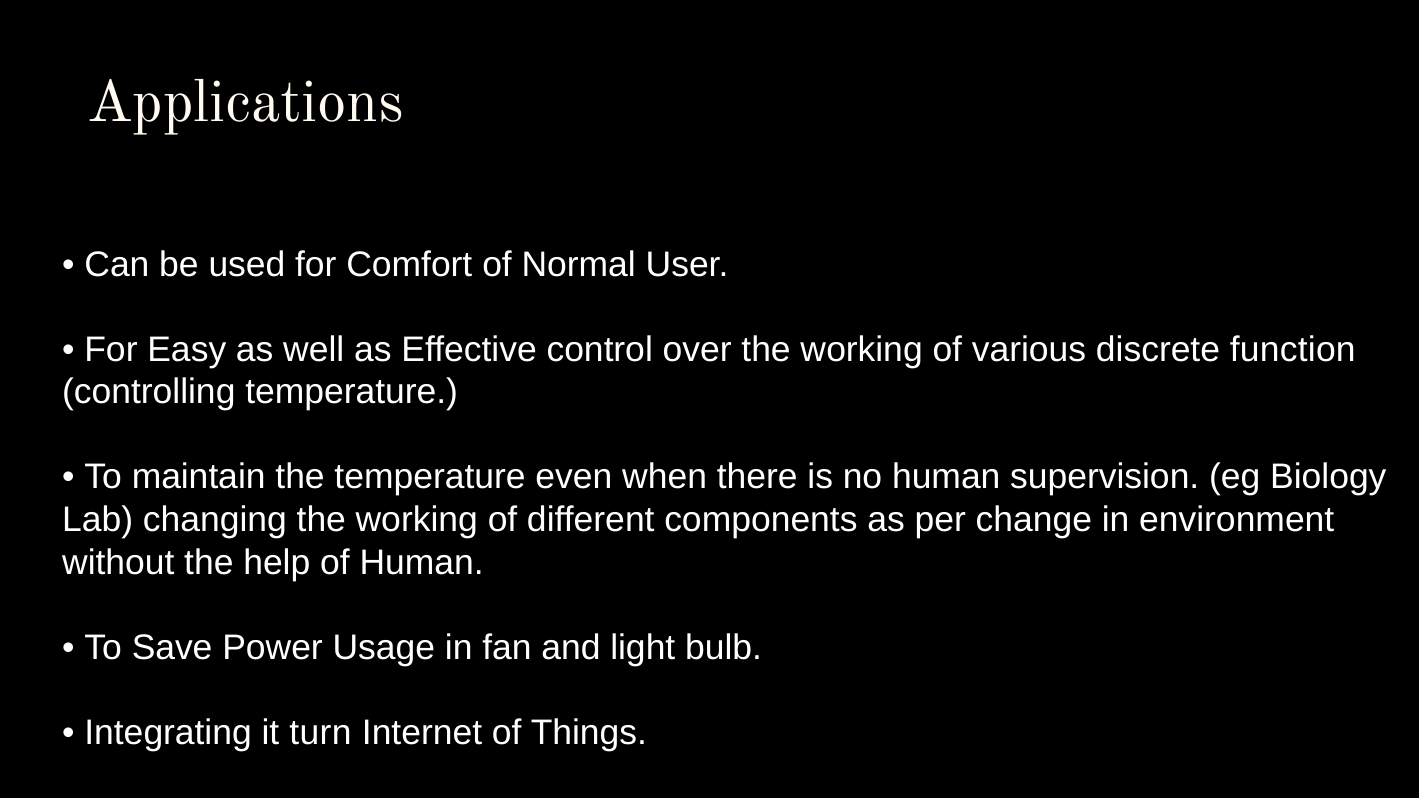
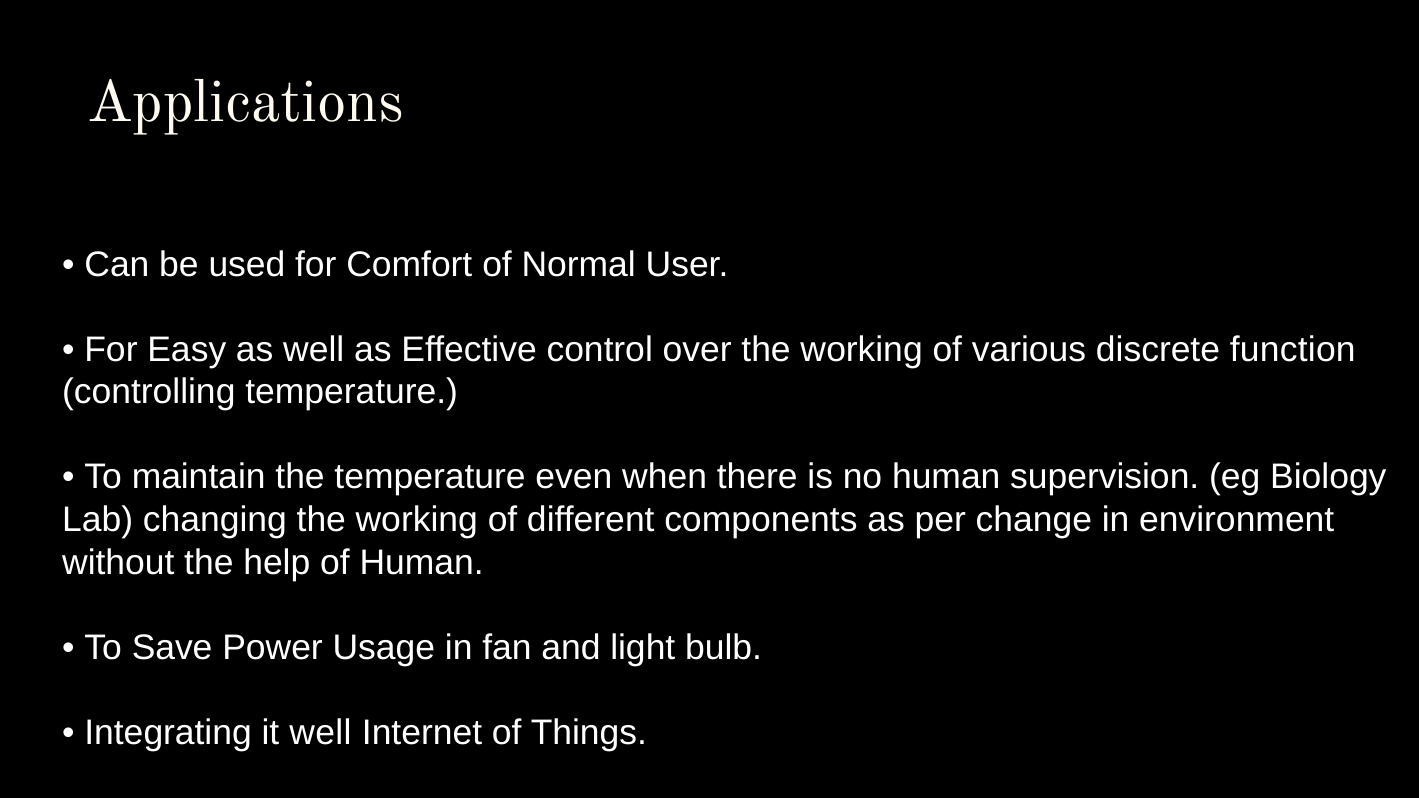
it turn: turn -> well
